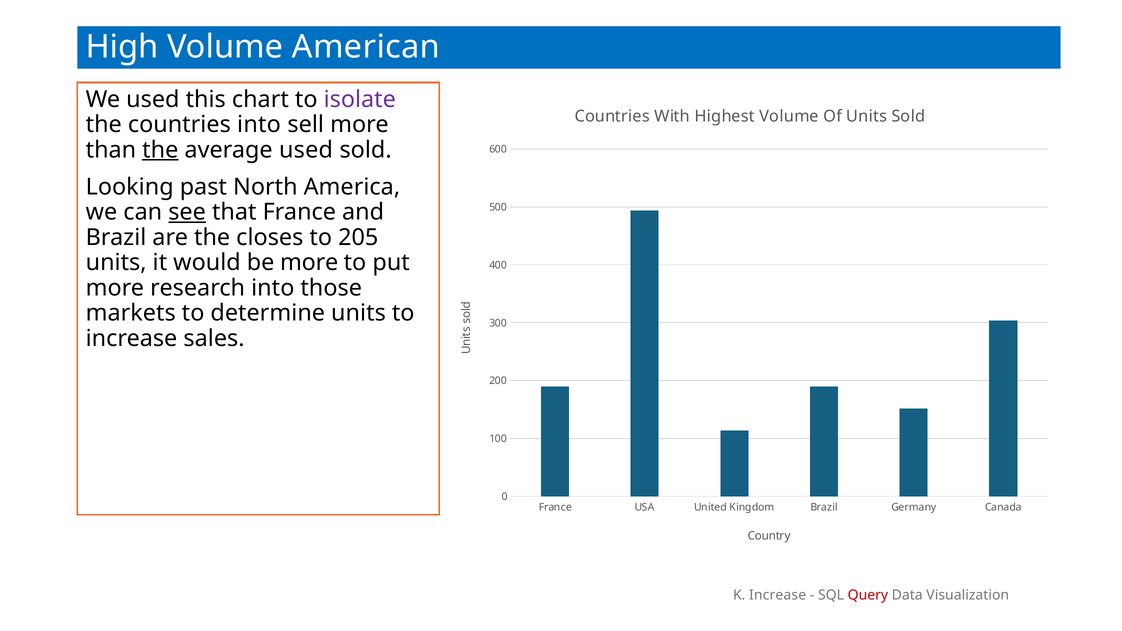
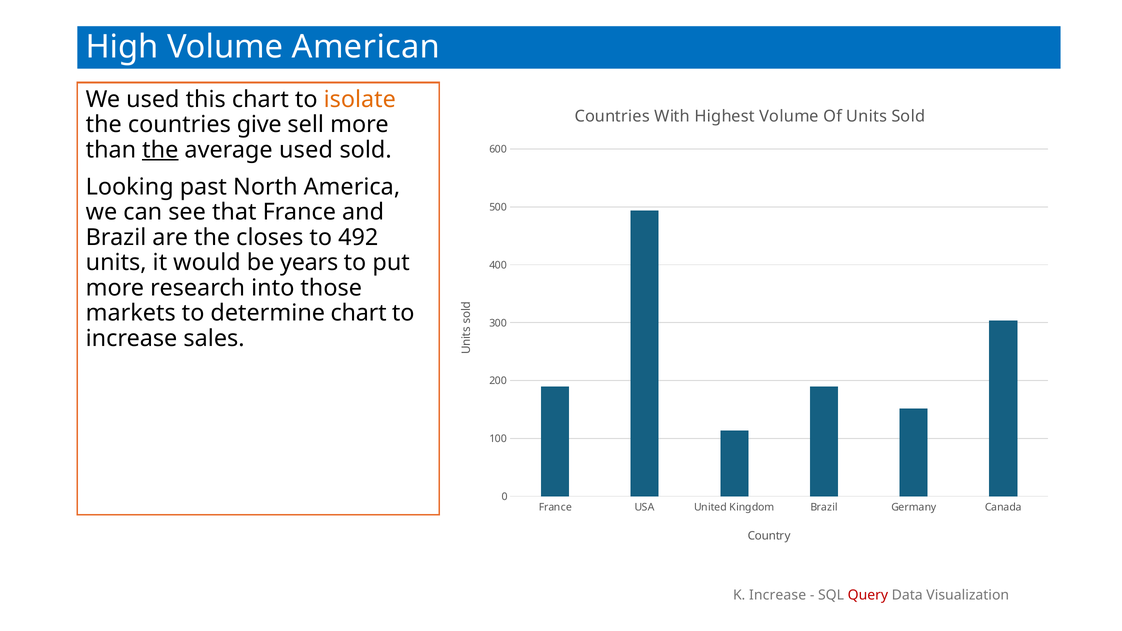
isolate colour: purple -> orange
countries into: into -> give
see underline: present -> none
205: 205 -> 492
be more: more -> years
determine units: units -> chart
